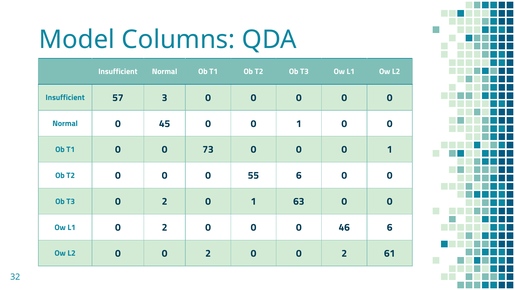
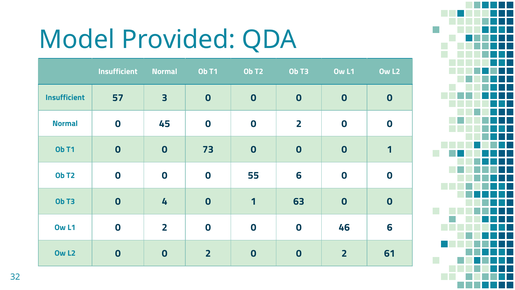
Columns: Columns -> Provided
45 0 0 1: 1 -> 2
T3 0 2: 2 -> 4
